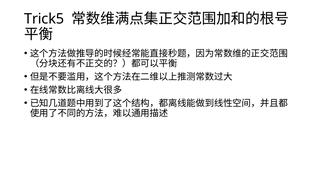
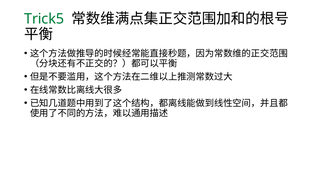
Trick5 colour: black -> green
